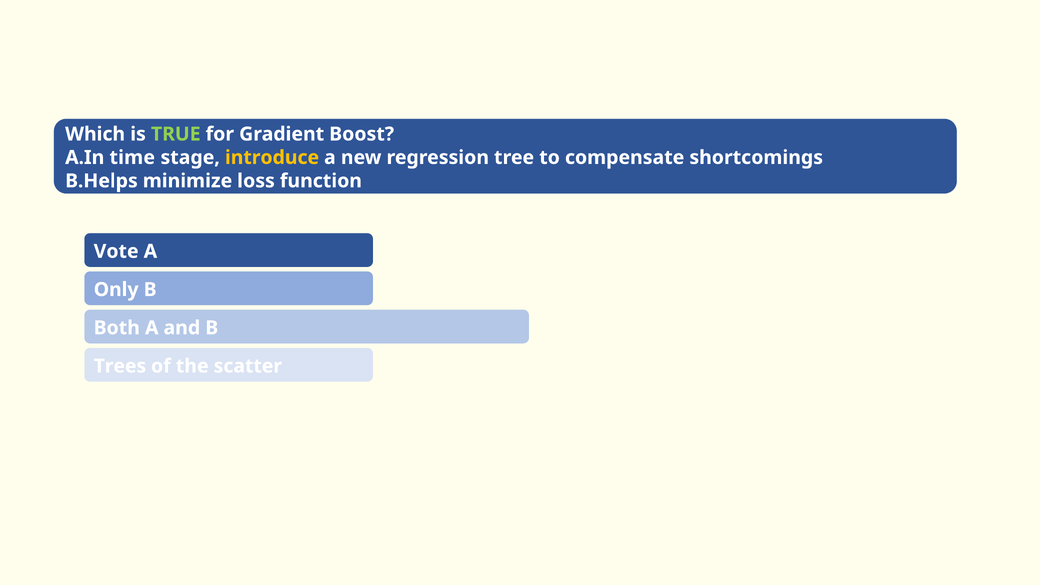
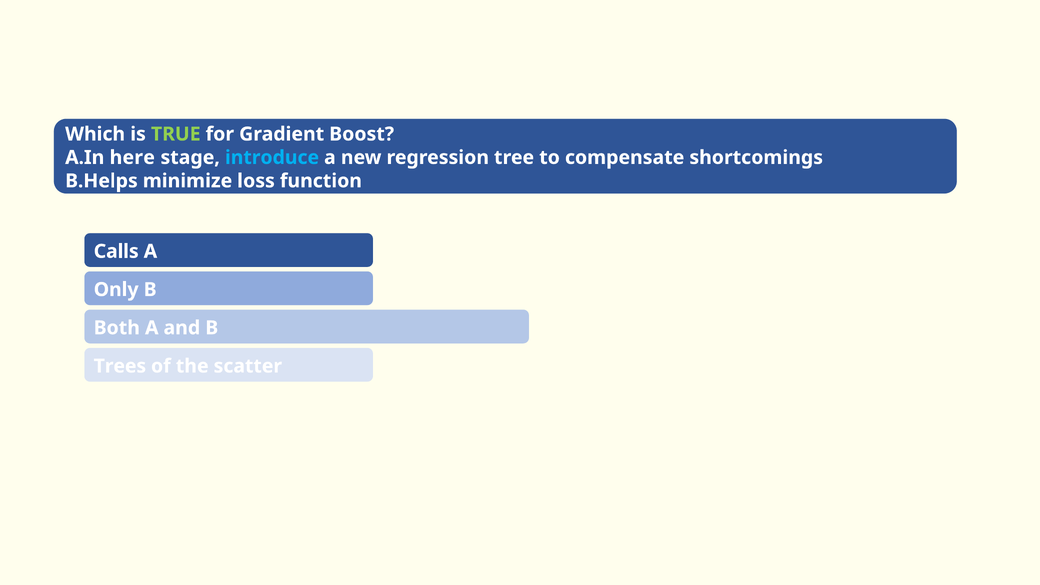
time: time -> here
introduce colour: yellow -> light blue
Vote: Vote -> Calls
